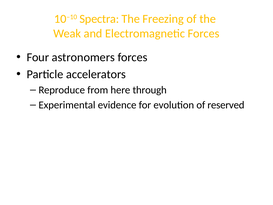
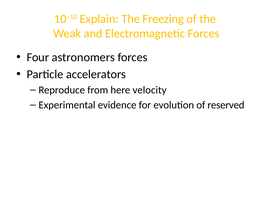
Spectra: Spectra -> Explain
through: through -> velocity
